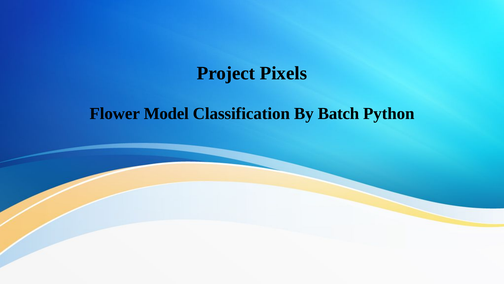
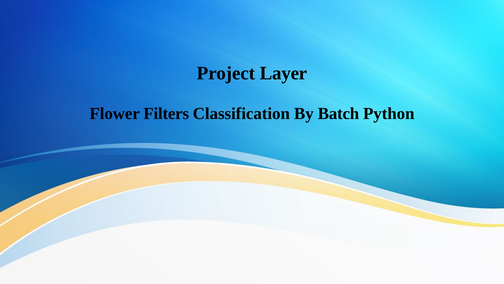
Pixels: Pixels -> Layer
Model: Model -> Filters
